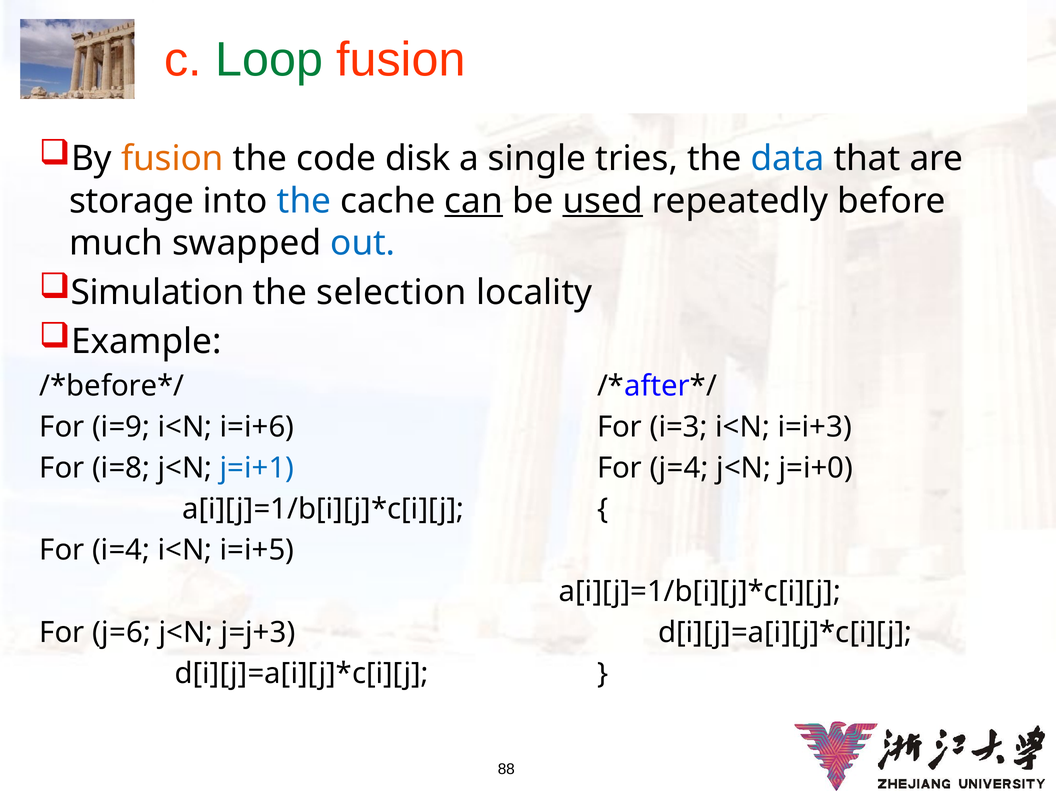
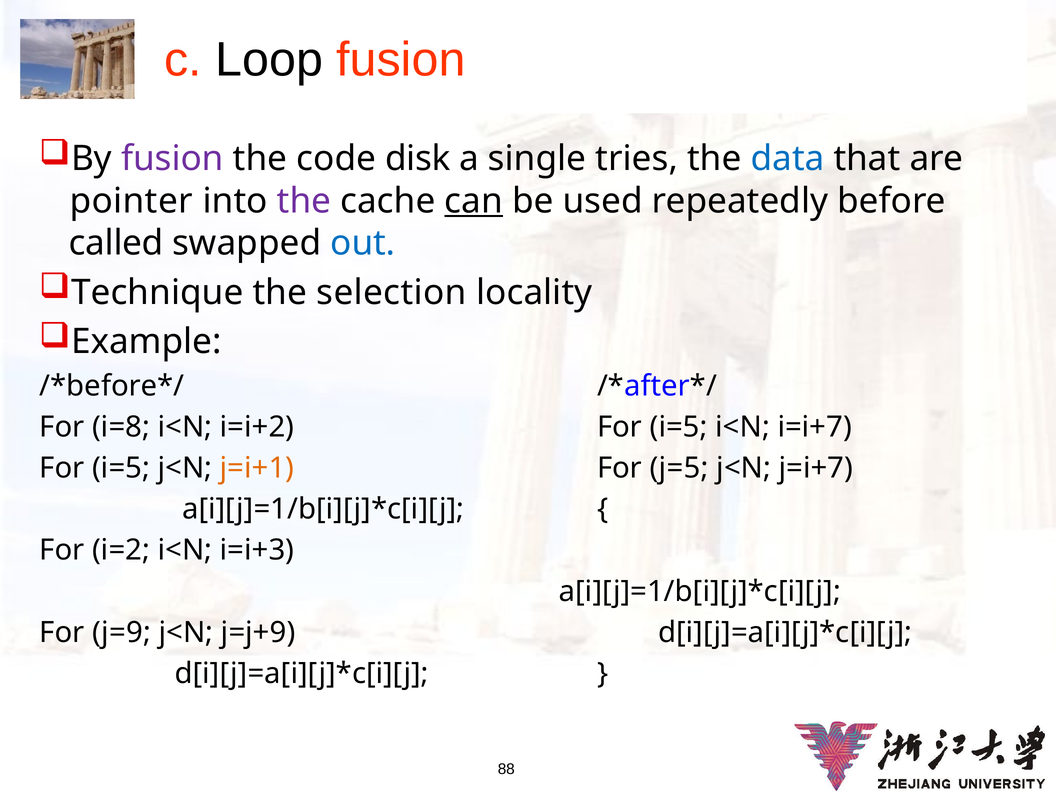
Loop colour: green -> black
fusion at (172, 159) colour: orange -> purple
storage: storage -> pointer
the at (304, 201) colour: blue -> purple
used underline: present -> none
much: much -> called
Simulation: Simulation -> Technique
i=9: i=9 -> i=8
i=i+6: i=i+6 -> i=i+2
i=3 at (679, 427): i=3 -> i=5
i=i+3: i=i+3 -> i=i+7
i=8 at (121, 468): i=8 -> i=5
j=i+1 colour: blue -> orange
j=4: j=4 -> j=5
j=i+0: j=i+0 -> j=i+7
i=4: i=4 -> i=2
i=i+5: i=i+5 -> i=i+3
j=6: j=6 -> j=9
j=j+3: j=j+3 -> j=j+9
